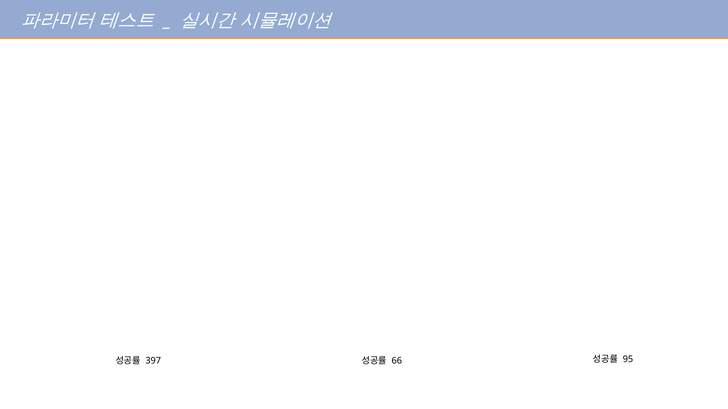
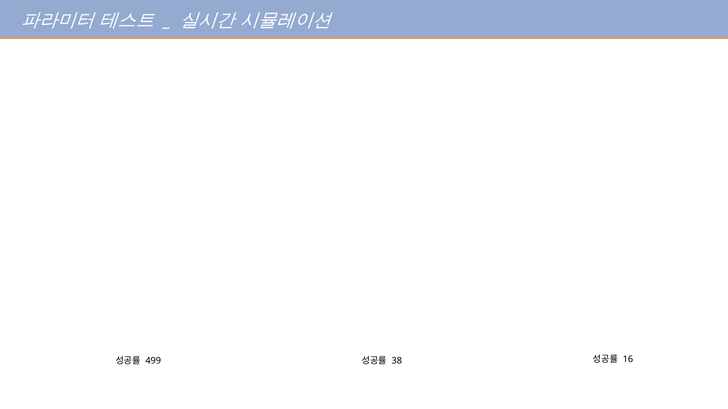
397: 397 -> 499
66: 66 -> 38
95: 95 -> 16
